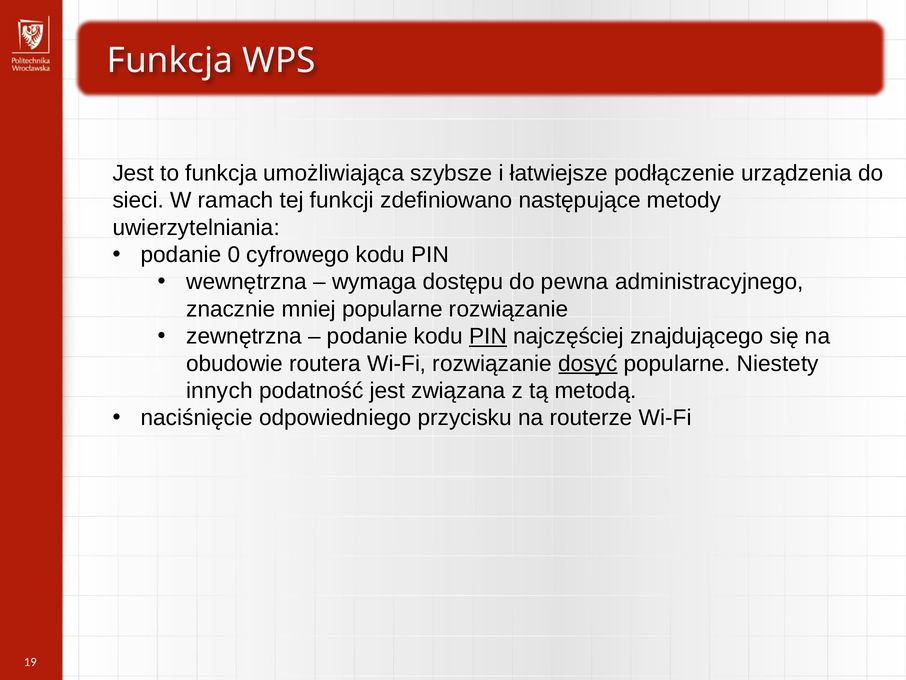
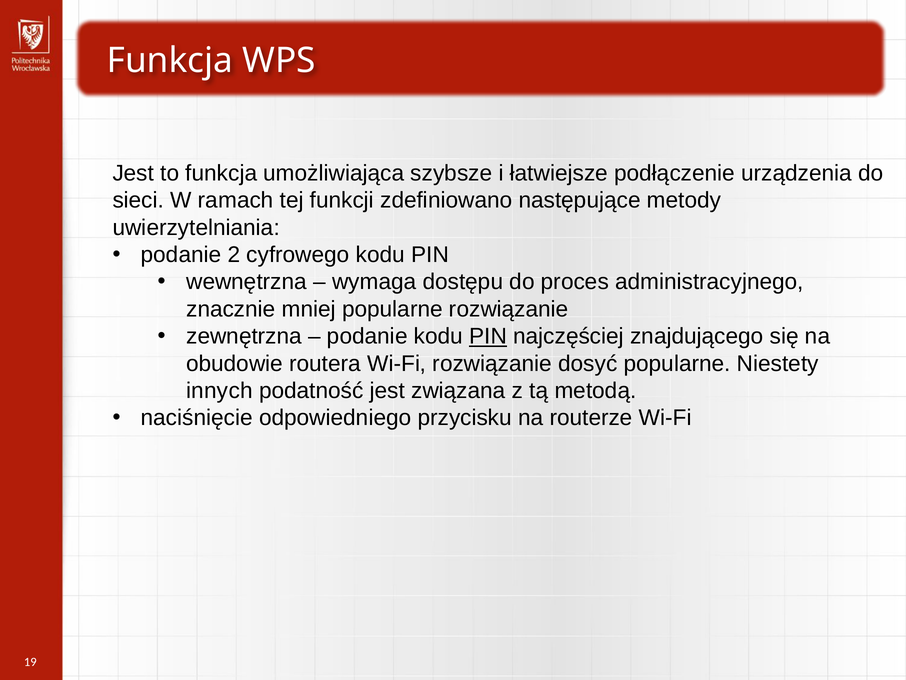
0: 0 -> 2
pewna: pewna -> proces
dosyć underline: present -> none
